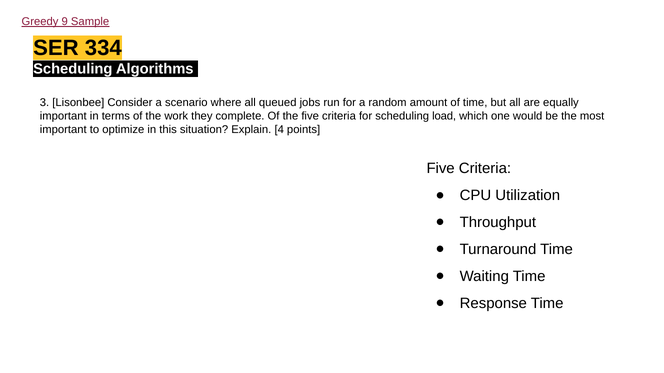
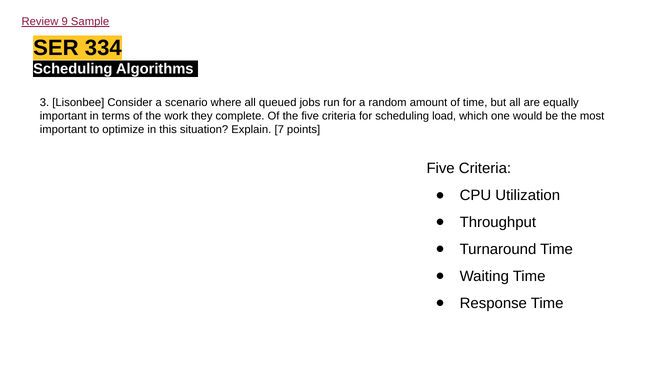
Greedy: Greedy -> Review
4: 4 -> 7
